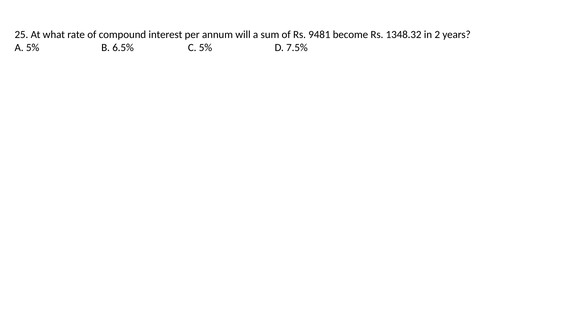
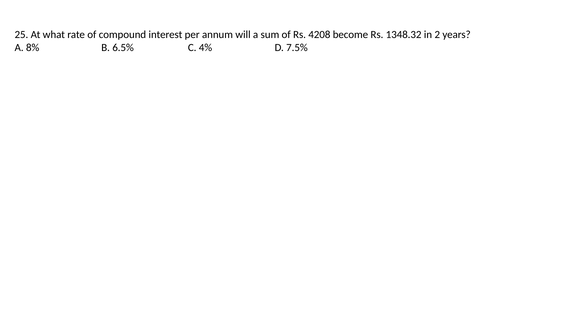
9481: 9481 -> 4208
A 5%: 5% -> 8%
C 5%: 5% -> 4%
